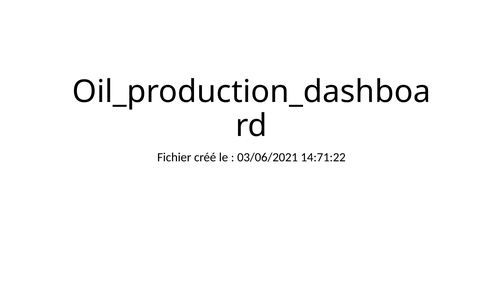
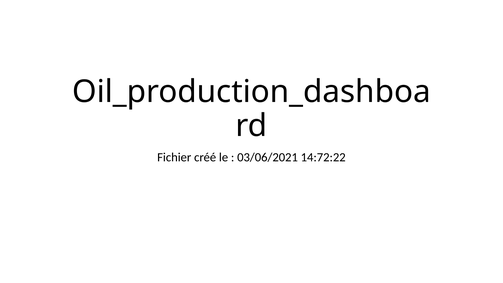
14:71:22: 14:71:22 -> 14:72:22
